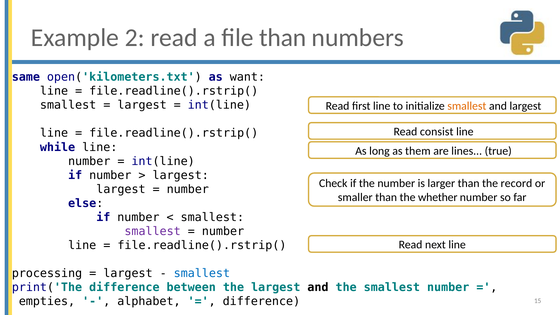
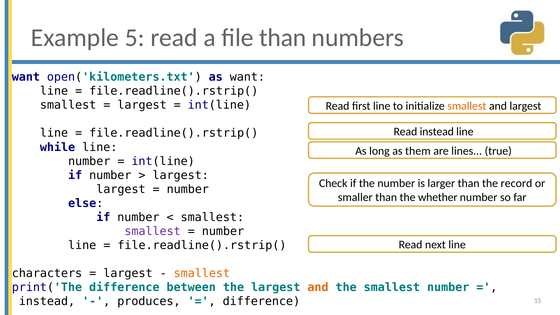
2: 2 -> 5
same at (26, 77): same -> want
Read consist: consist -> instead
processing: processing -> characters
smallest at (202, 273) colour: blue -> orange
and at (318, 287) colour: black -> orange
empties at (47, 301): empties -> instead
alphabet: alphabet -> produces
